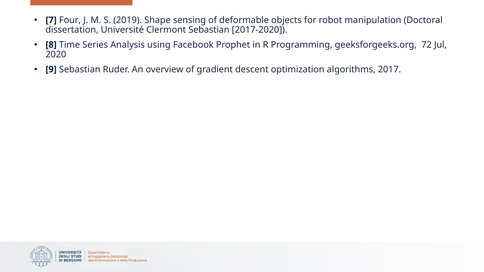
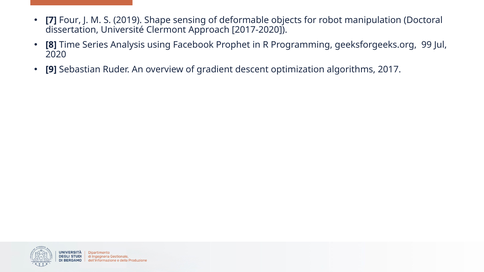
Clermont Sebastian: Sebastian -> Approach
72: 72 -> 99
